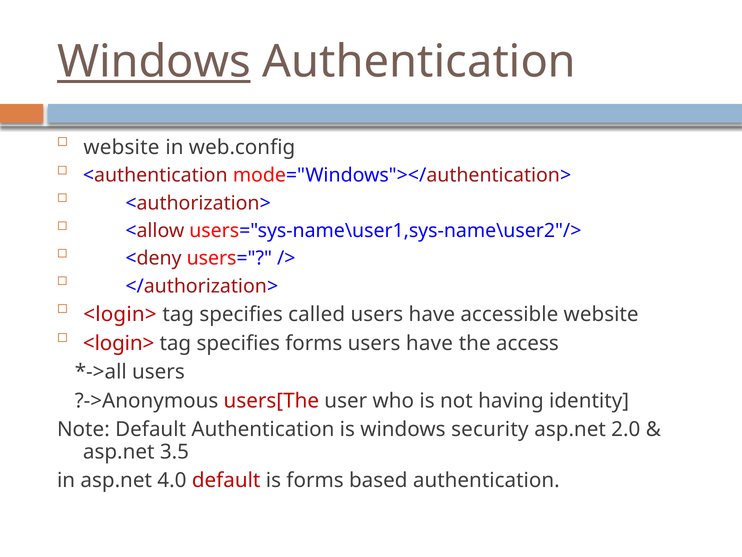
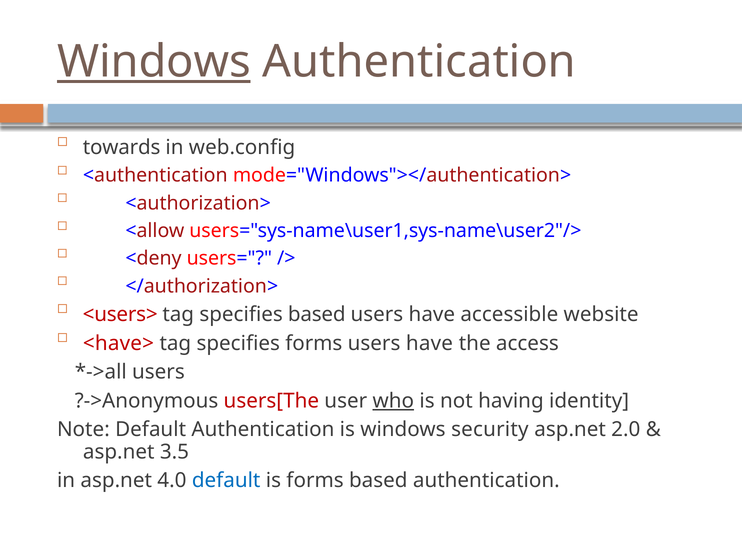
website at (121, 147): website -> towards
<login> at (120, 314): <login> -> <users>
specifies called: called -> based
<login> at (119, 343): <login> -> <have>
who underline: none -> present
default at (226, 480) colour: red -> blue
